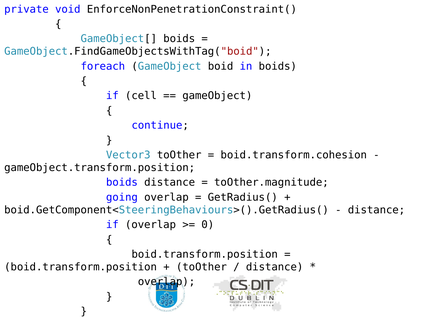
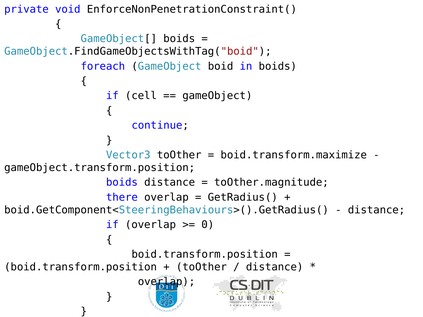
boid.transform.cohesion: boid.transform.cohesion -> boid.transform.maximize
going: going -> there
